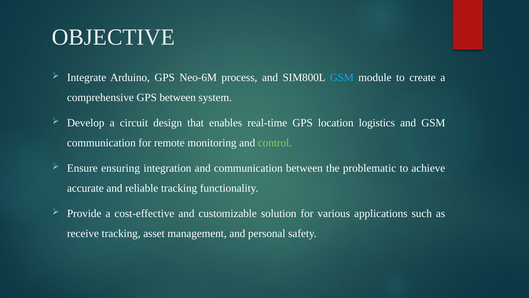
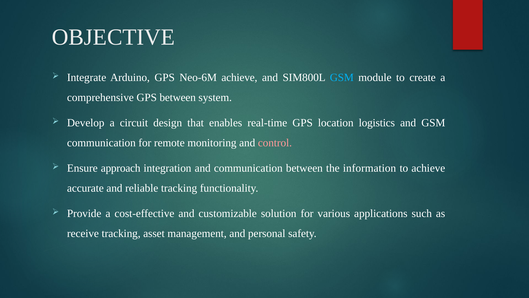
Neo-6M process: process -> achieve
control colour: light green -> pink
ensuring: ensuring -> approach
problematic: problematic -> information
